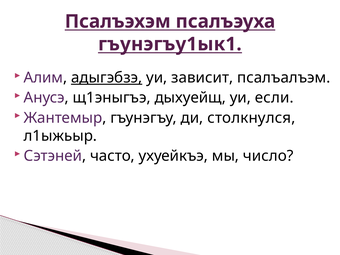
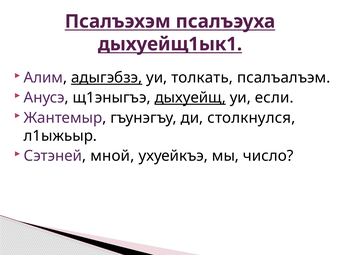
гъунэгъу1ык1: гъунэгъу1ык1 -> дыхуейщ1ык1
зависит: зависит -> толкать
дыхуейщ underline: none -> present
часто: часто -> мной
